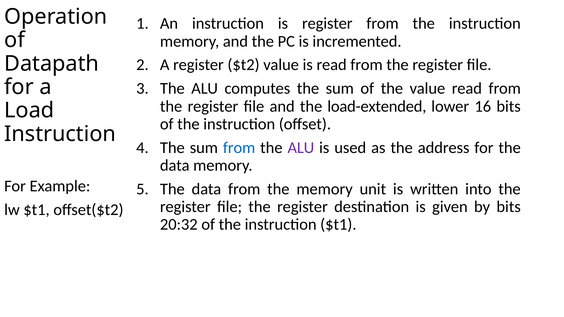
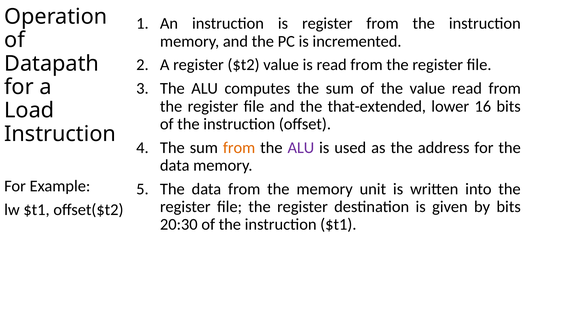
load-extended: load-extended -> that-extended
from at (239, 148) colour: blue -> orange
20:32: 20:32 -> 20:30
